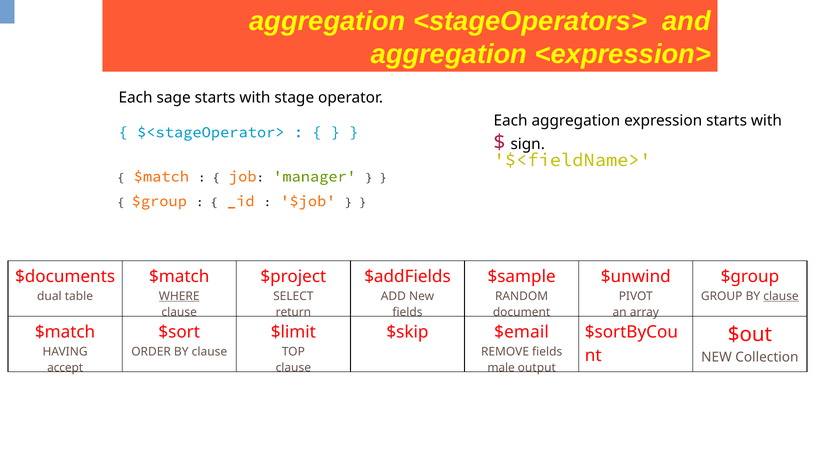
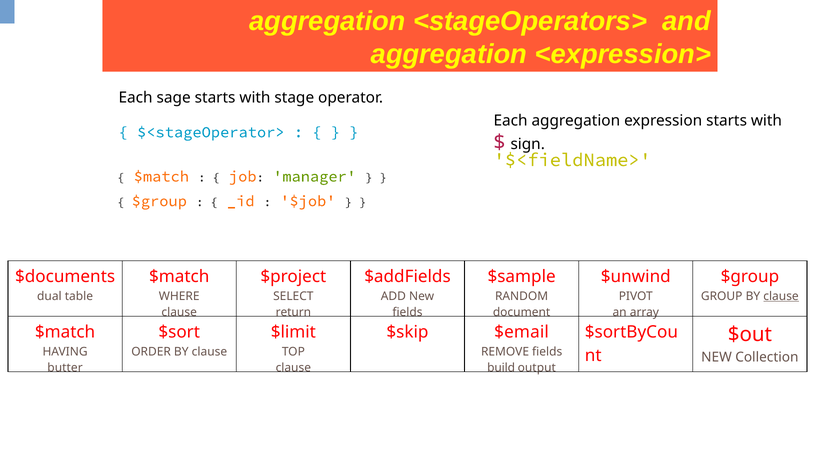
WHERE underline: present -> none
accept: accept -> butter
male: male -> build
